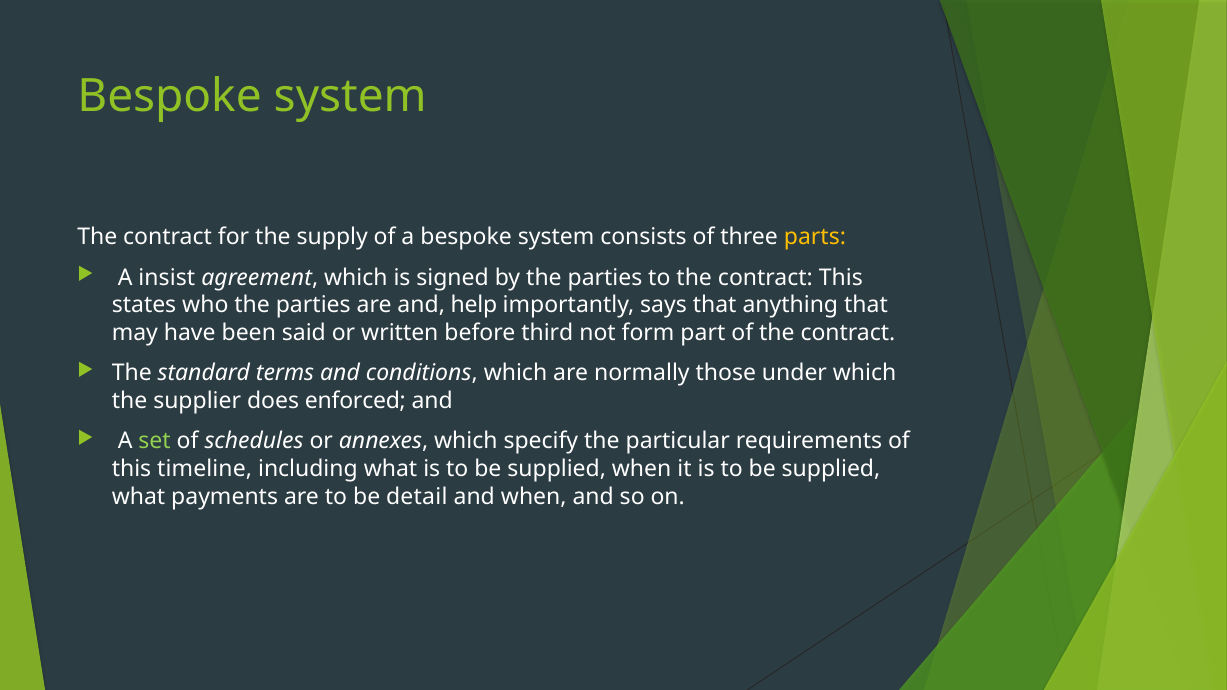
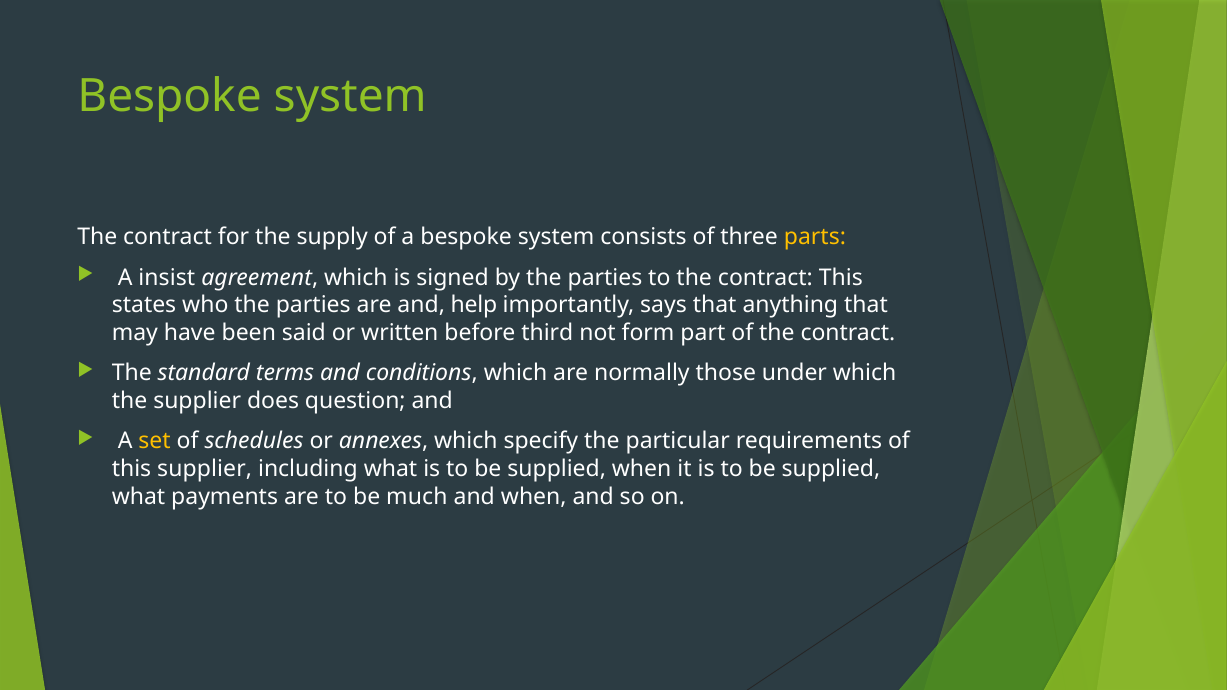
enforced: enforced -> question
set colour: light green -> yellow
this timeline: timeline -> supplier
detail: detail -> much
